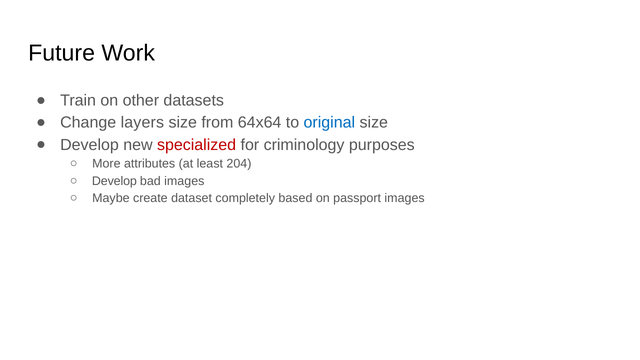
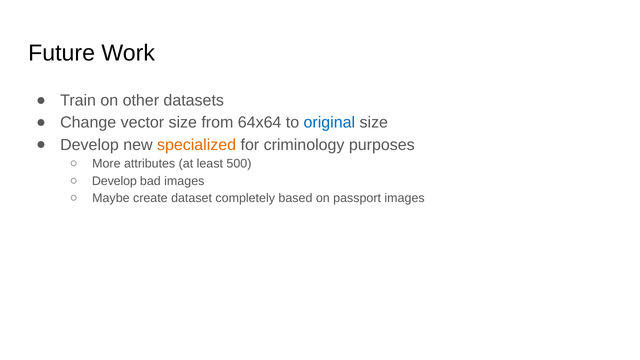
layers: layers -> vector
specialized colour: red -> orange
204: 204 -> 500
